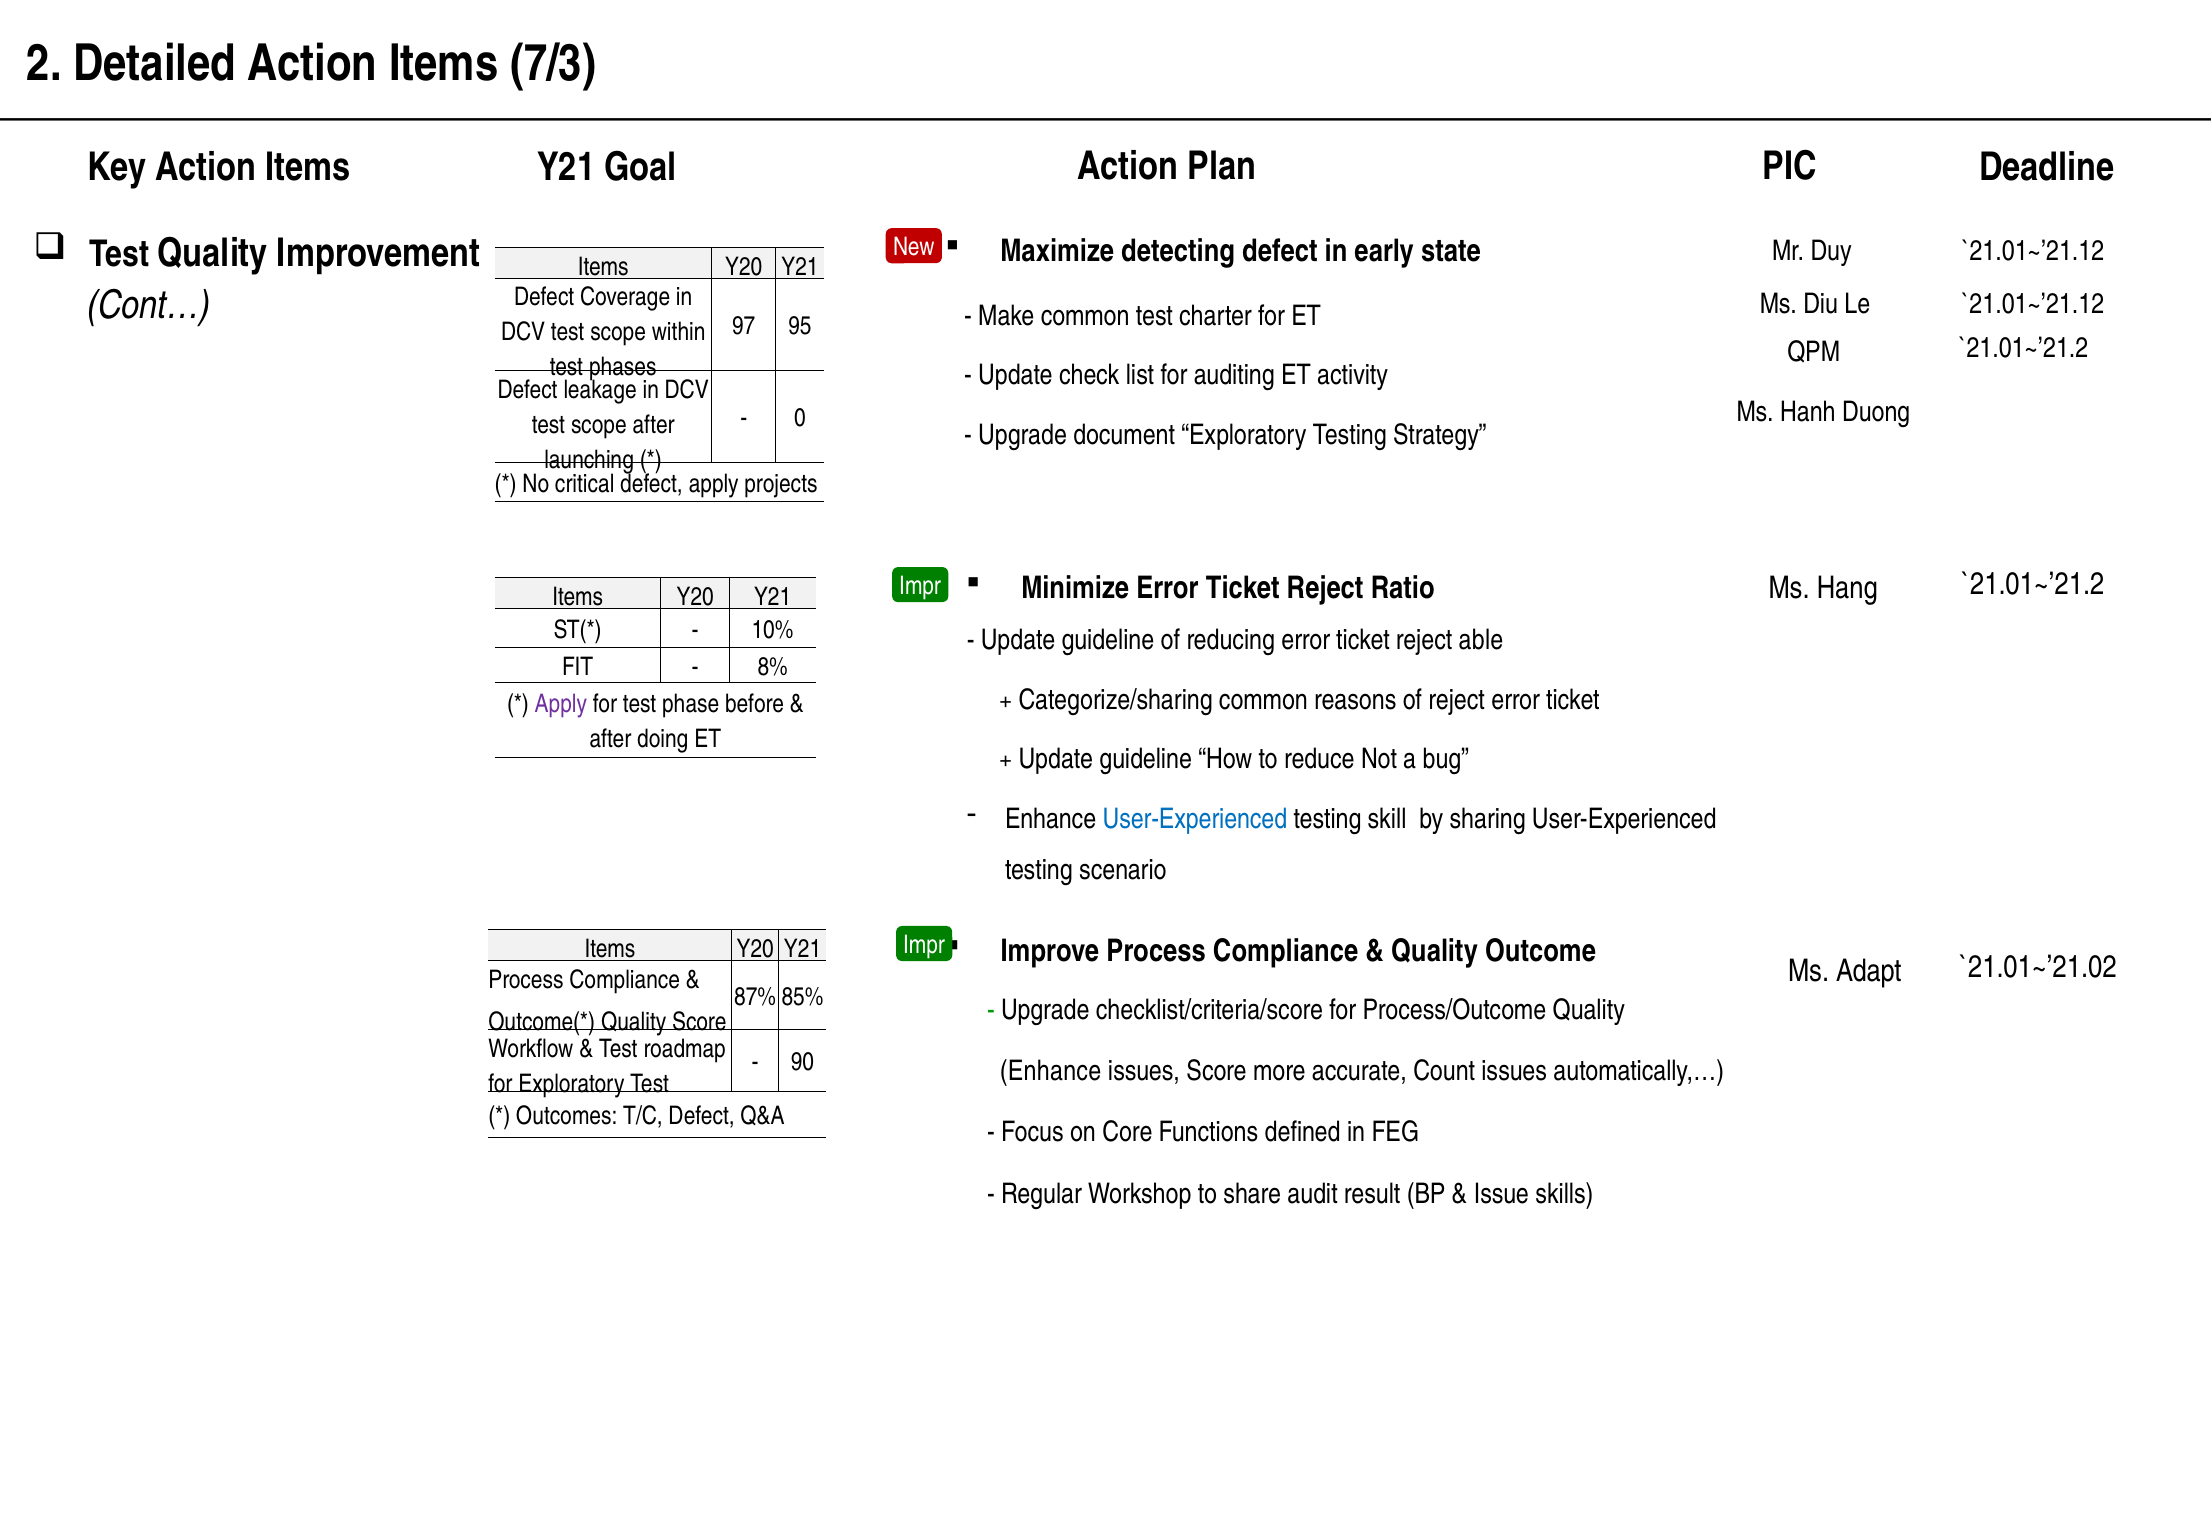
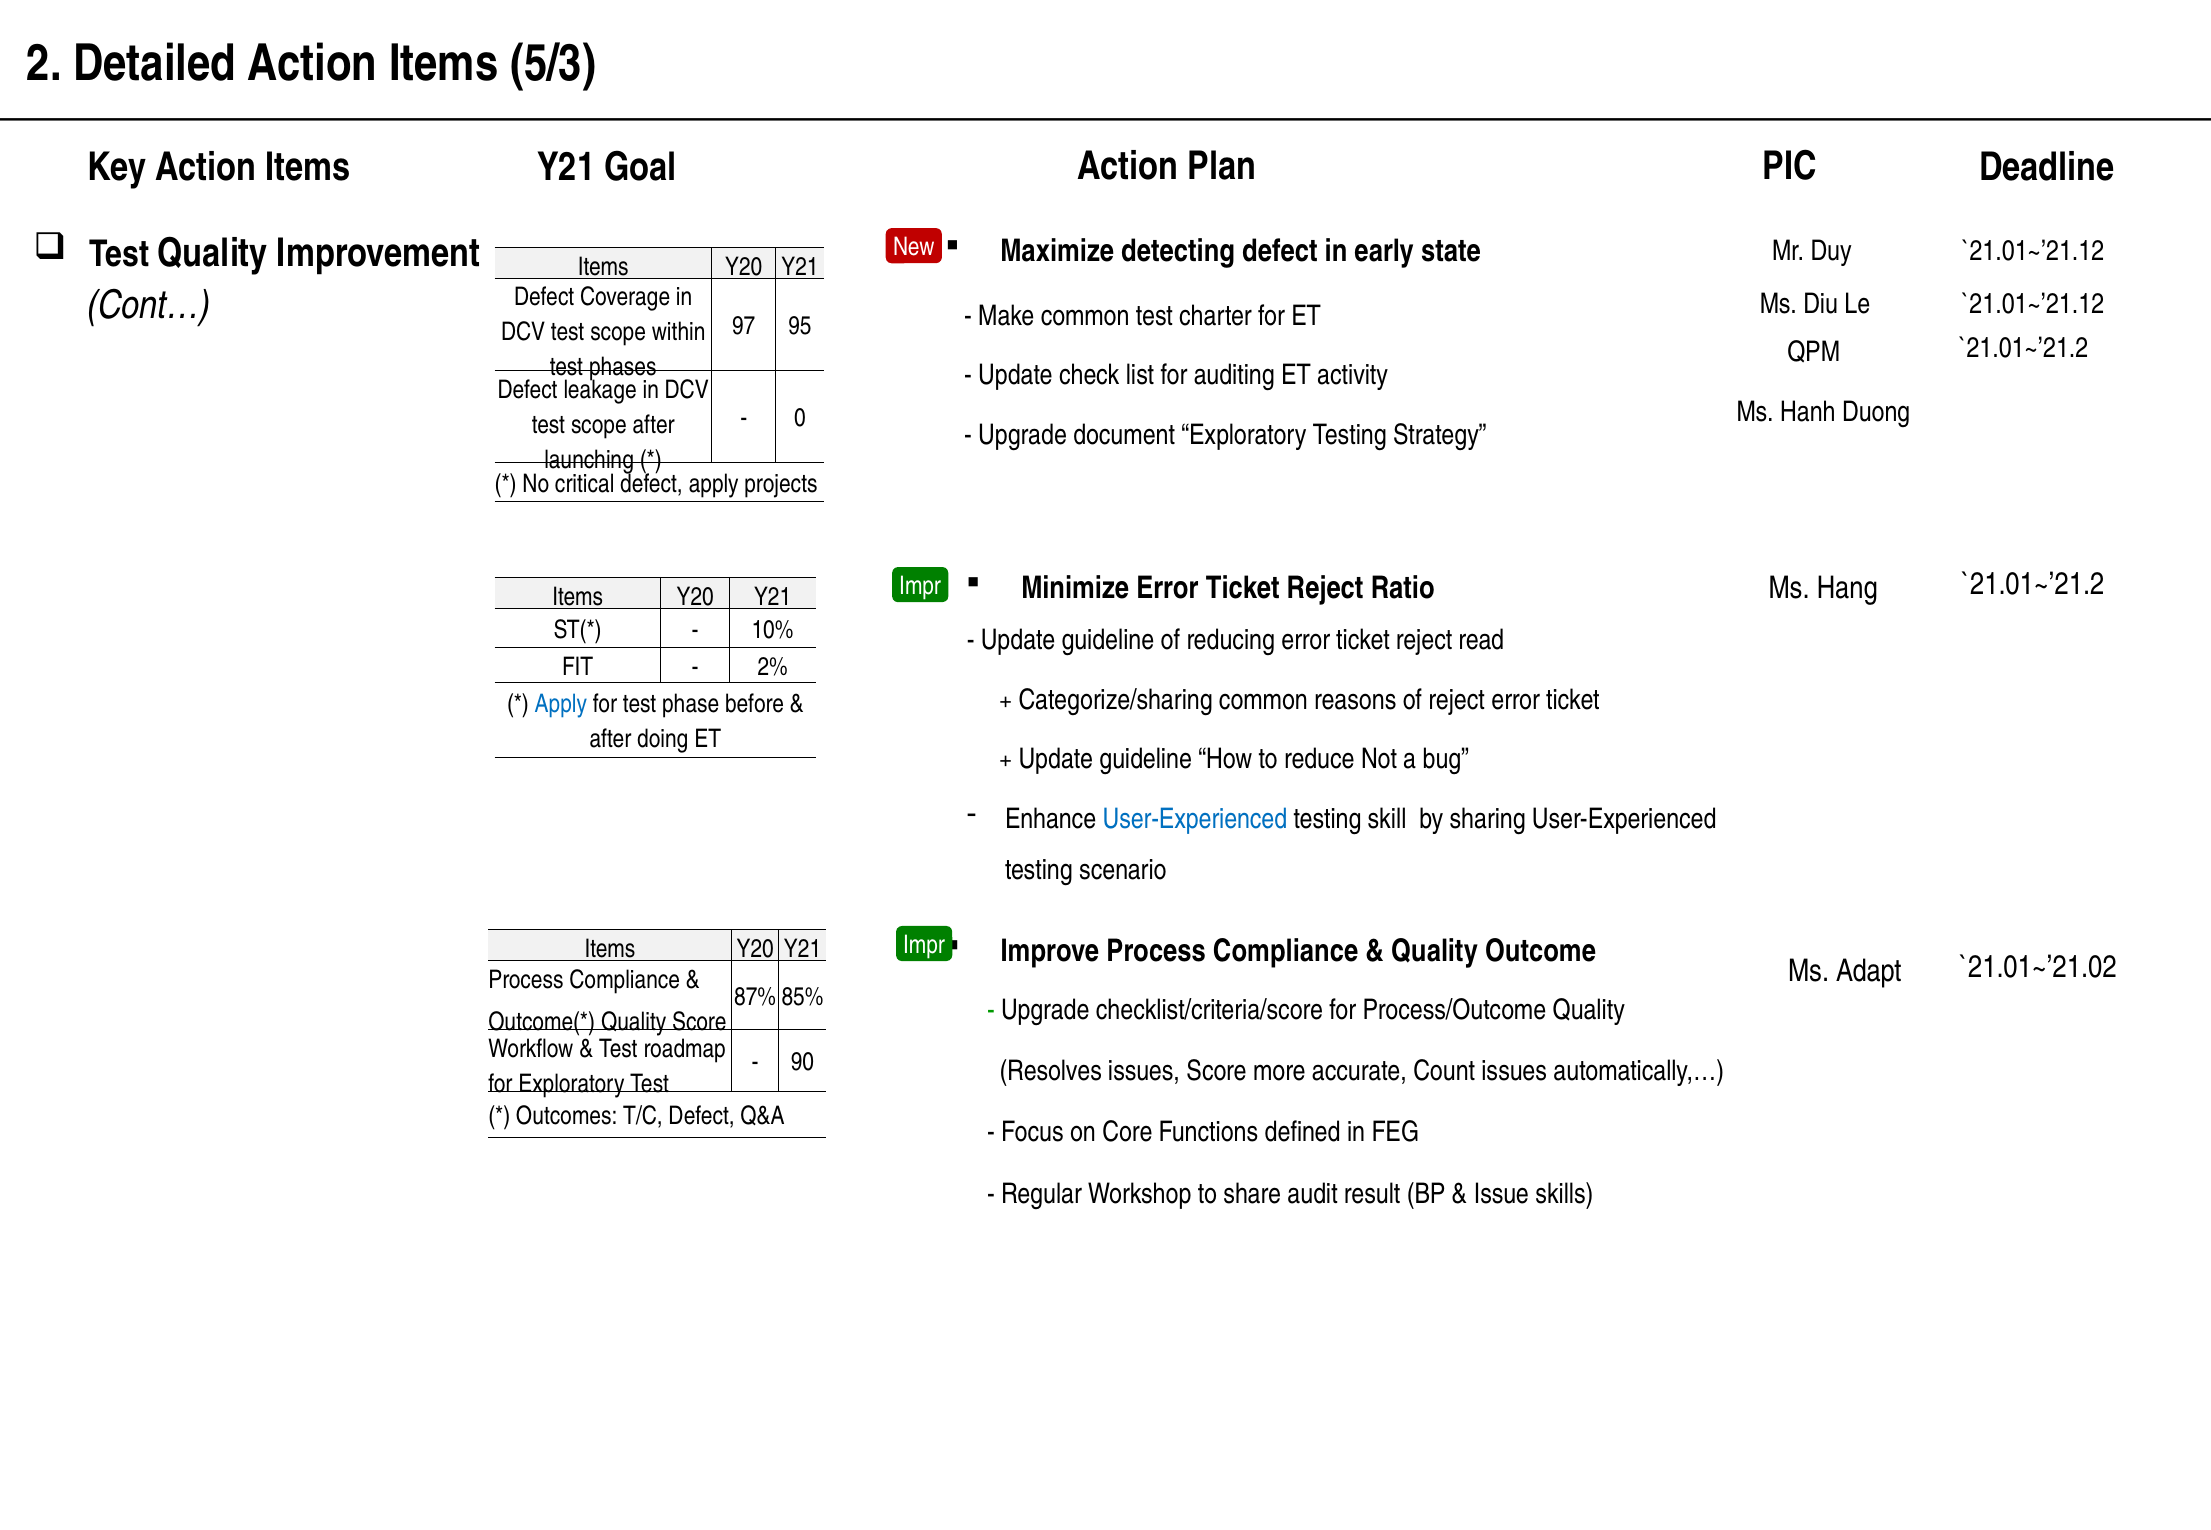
7/3: 7/3 -> 5/3
able: able -> read
8%: 8% -> 2%
Apply at (561, 705) colour: purple -> blue
Enhance at (1051, 1072): Enhance -> Resolves
